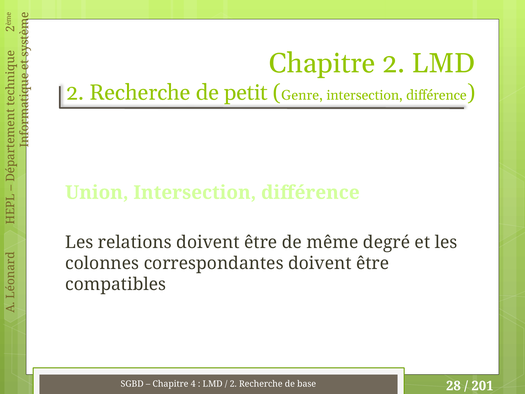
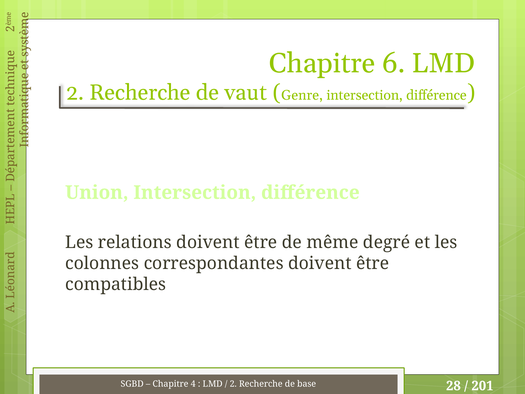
Chapitre 2: 2 -> 6
petit: petit -> vaut
